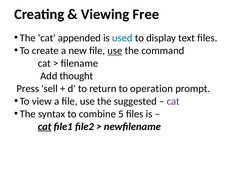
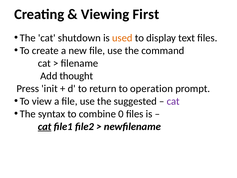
Free: Free -> First
appended: appended -> shutdown
used colour: blue -> orange
use at (115, 50) underline: present -> none
sell: sell -> init
5: 5 -> 0
